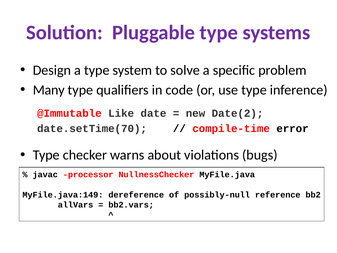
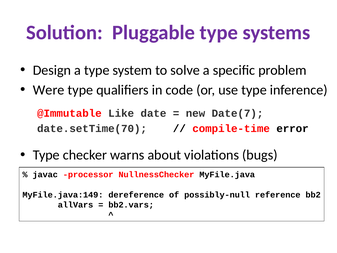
Many: Many -> Were
Date(2: Date(2 -> Date(7
